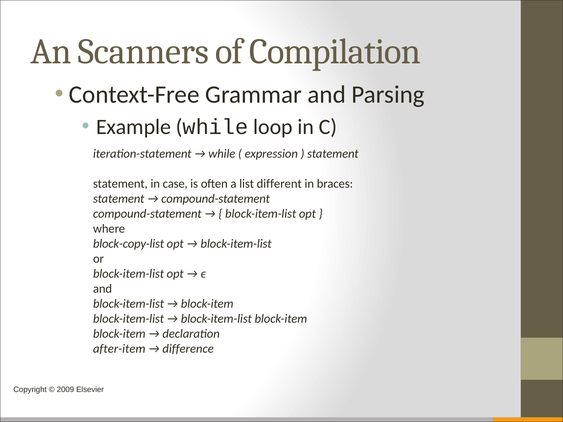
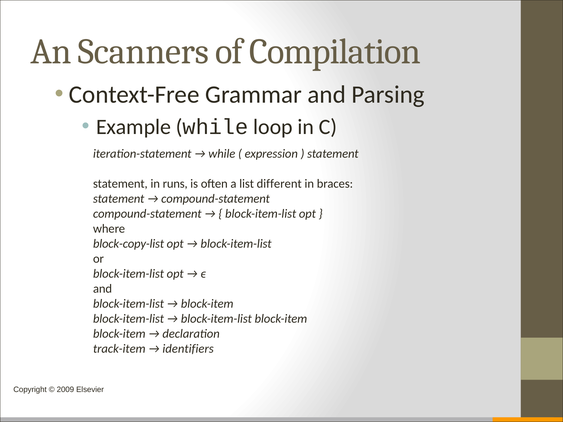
case: case -> runs
after-item: after-item -> track-item
difference: difference -> identifiers
